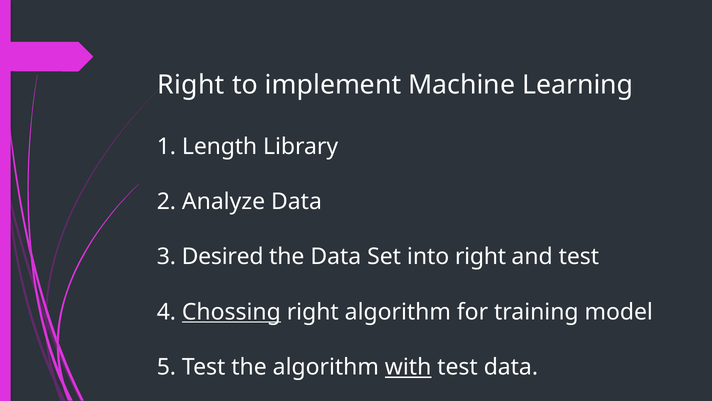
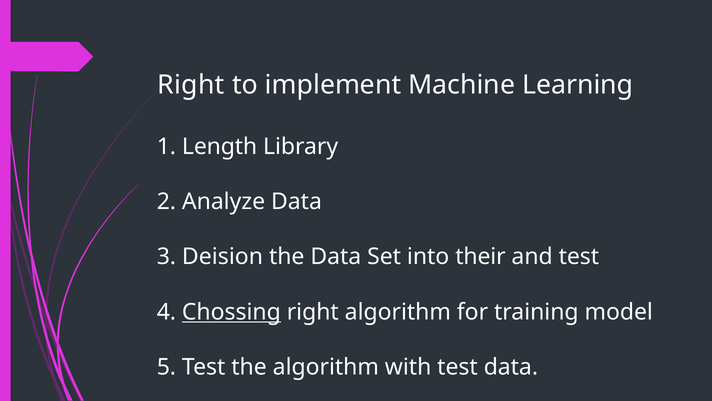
Desired: Desired -> Deision
into right: right -> their
with underline: present -> none
